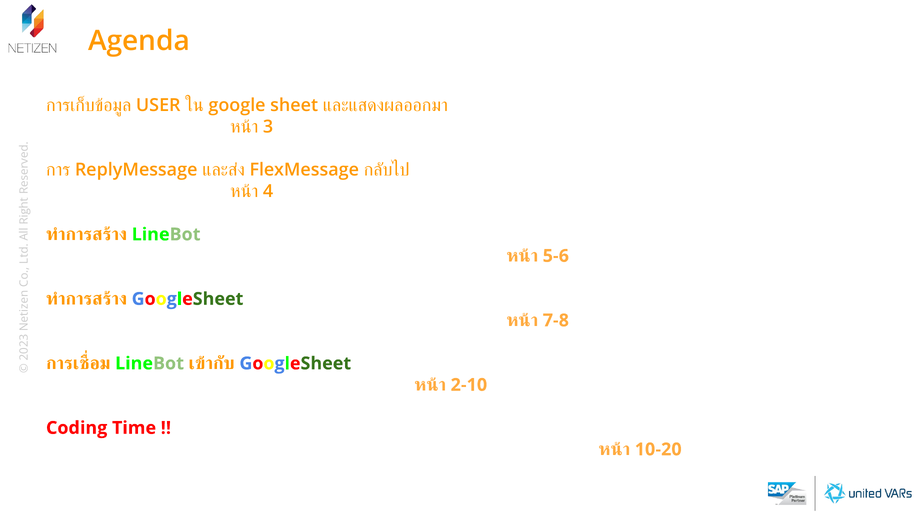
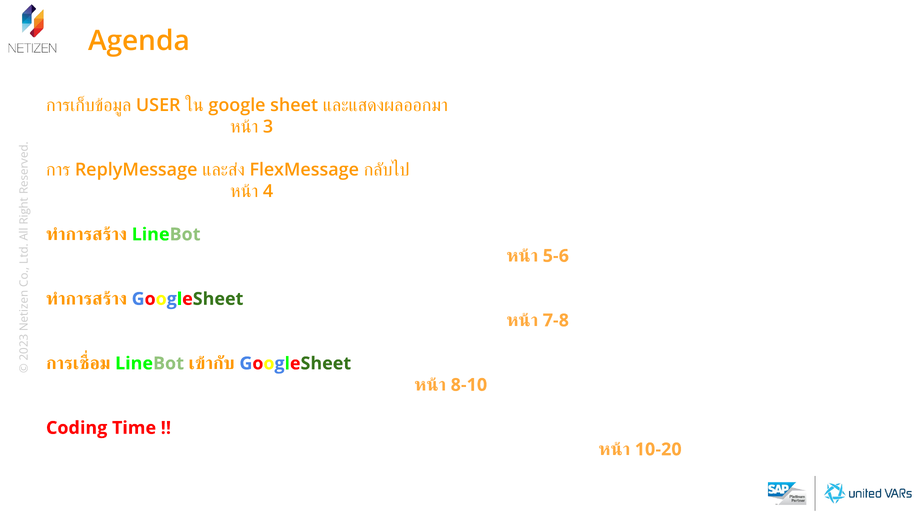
2-10: 2-10 -> 8-10
